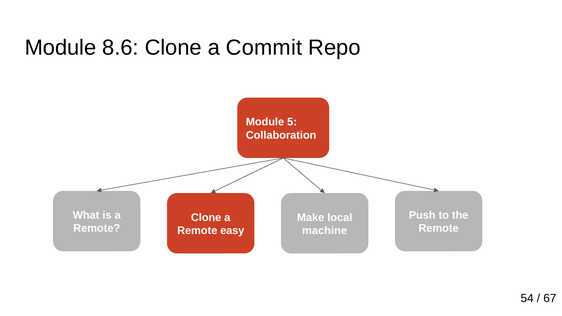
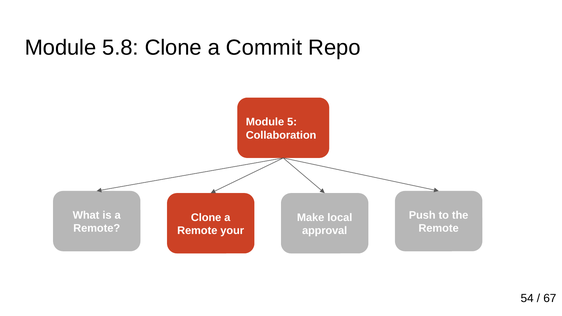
8.6: 8.6 -> 5.8
easy: easy -> your
machine: machine -> approval
